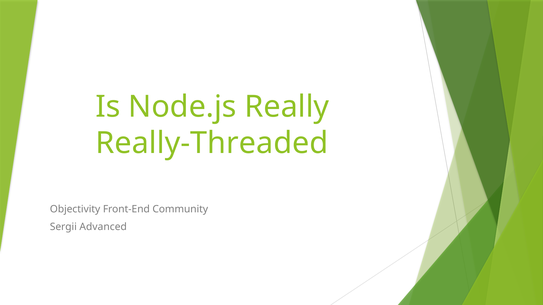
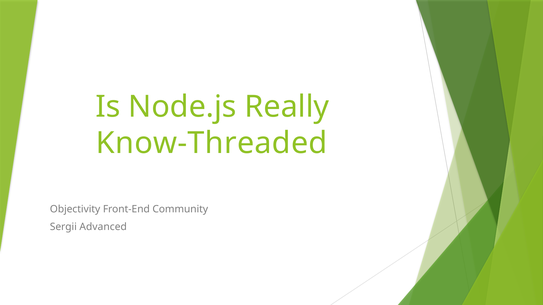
Really-Threaded: Really-Threaded -> Know-Threaded
